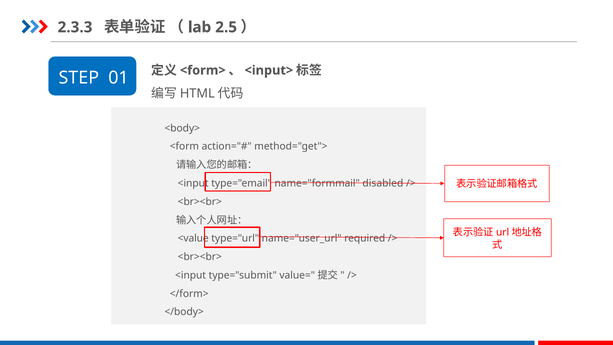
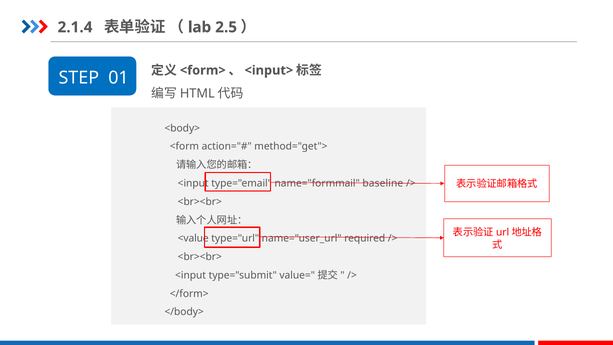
2.3.3: 2.3.3 -> 2.1.4
disabled: disabled -> baseline
